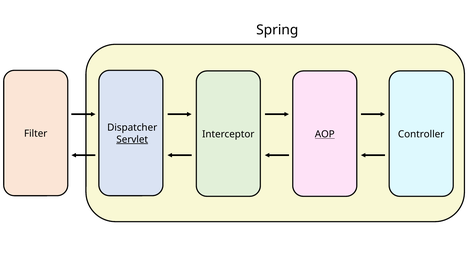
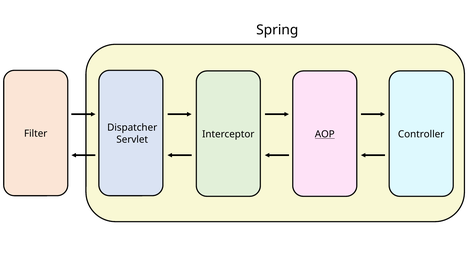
Servlet underline: present -> none
